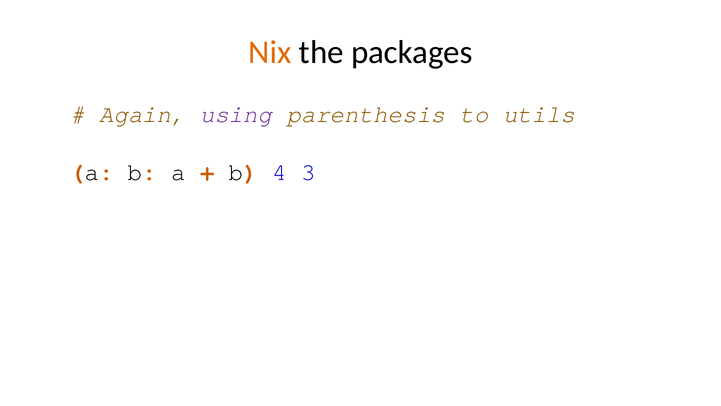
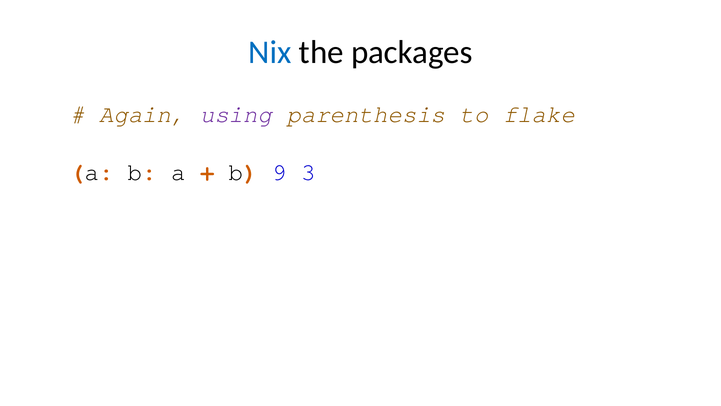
Nix colour: orange -> blue
utils: utils -> flake
4: 4 -> 9
